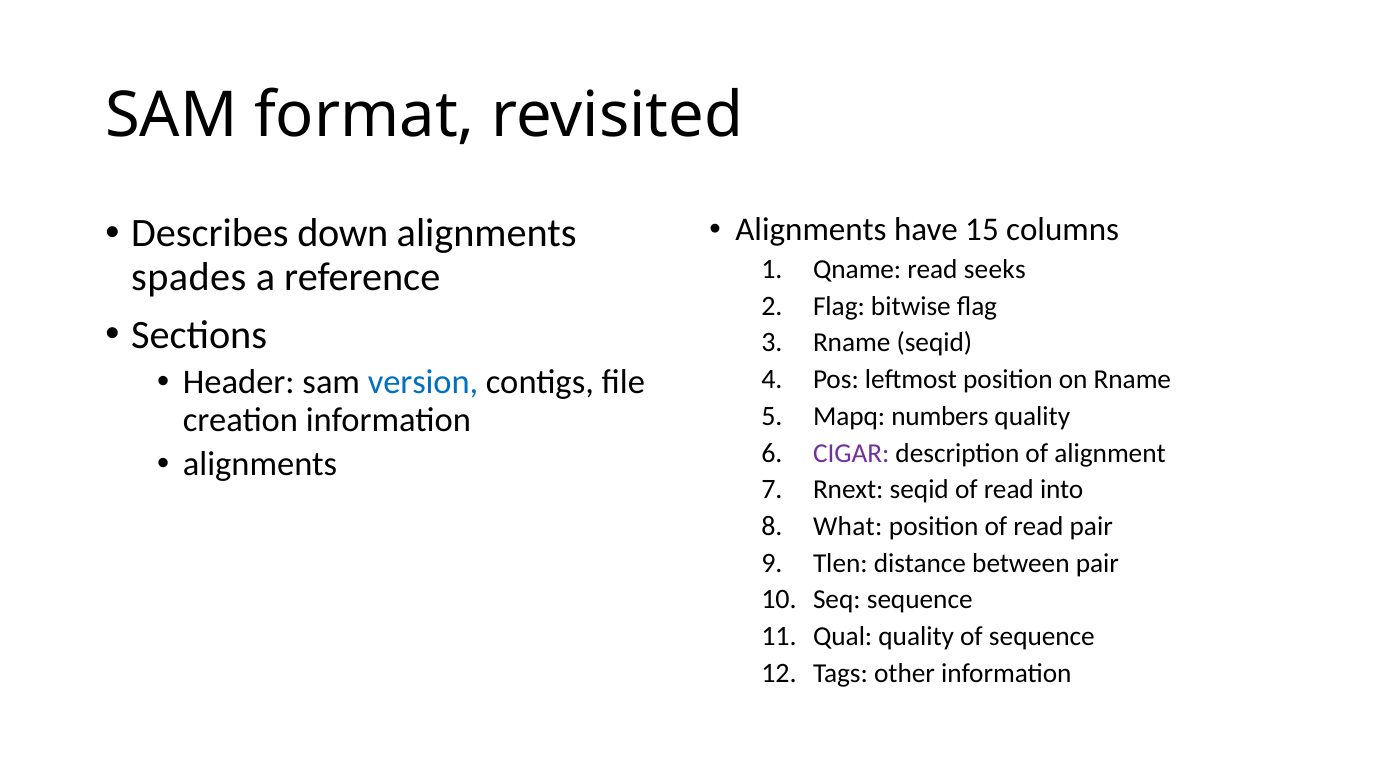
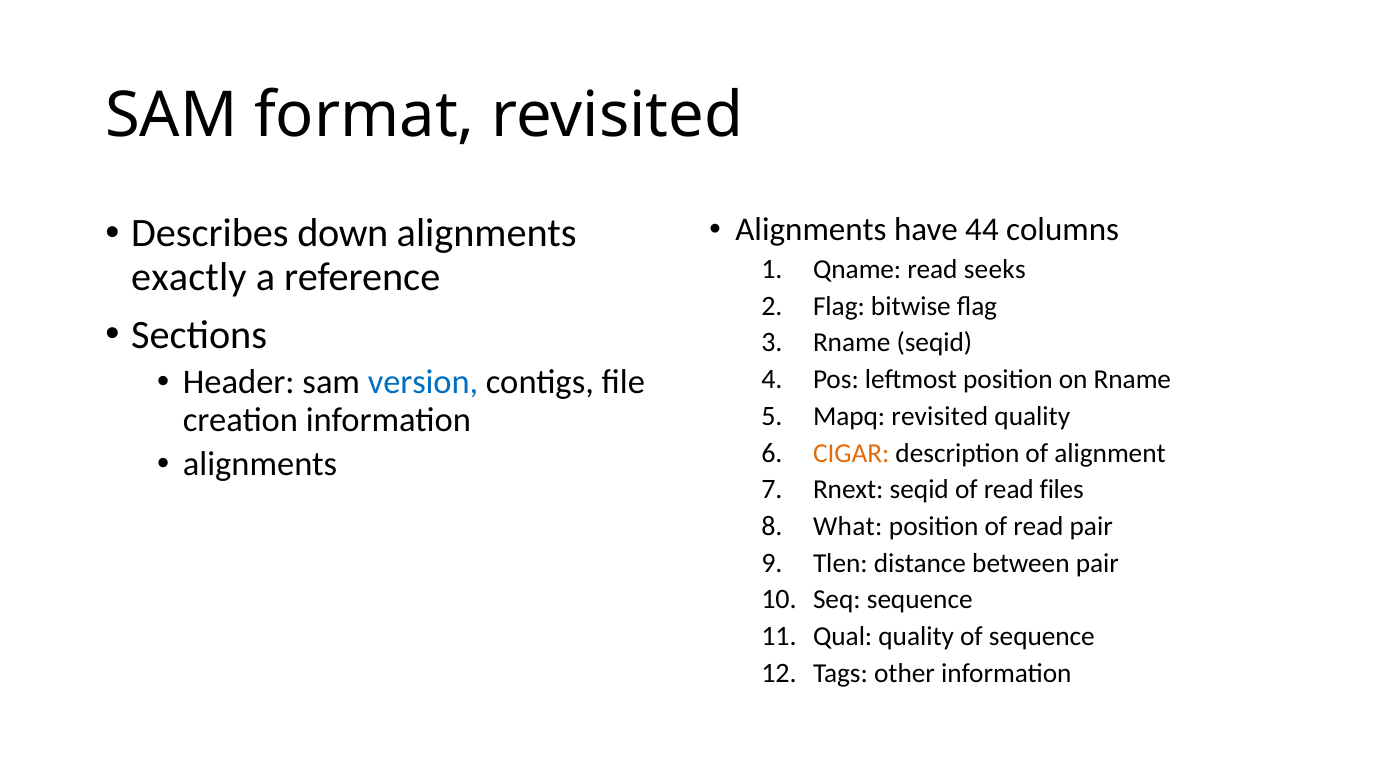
15: 15 -> 44
spades: spades -> exactly
Mapq numbers: numbers -> revisited
CIGAR colour: purple -> orange
into: into -> files
